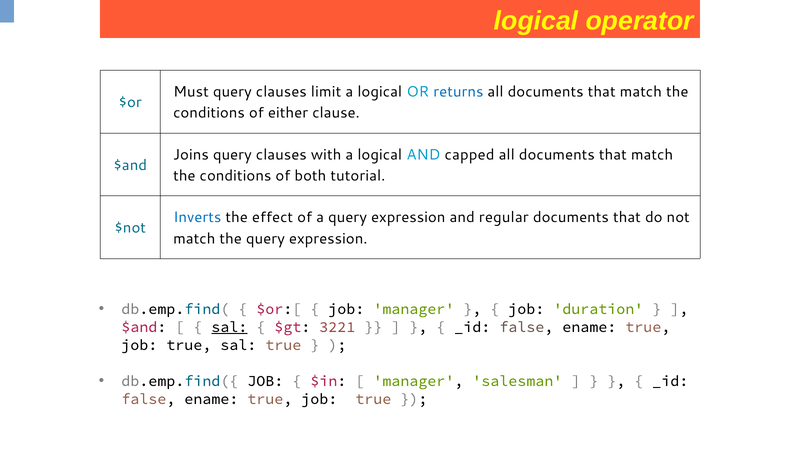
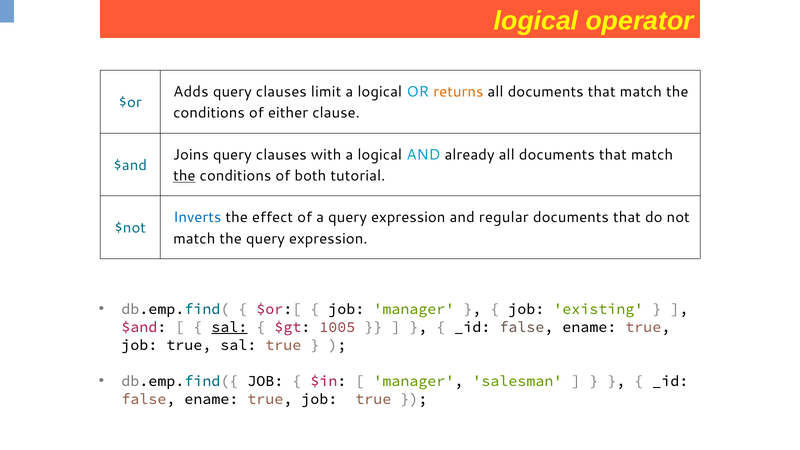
Must: Must -> Adds
returns colour: blue -> orange
capped: capped -> already
the at (184, 176) underline: none -> present
duration: duration -> existing
3221: 3221 -> 1005
